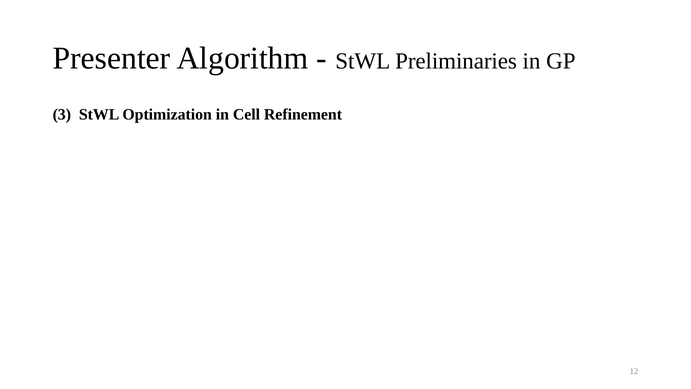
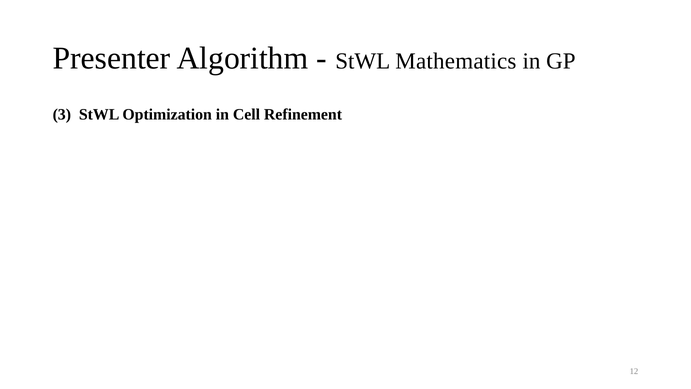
Preliminaries: Preliminaries -> Mathematics
